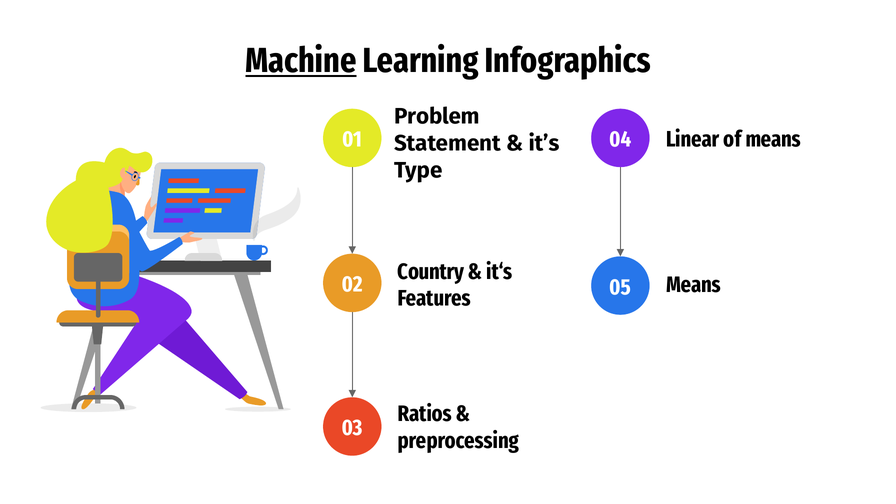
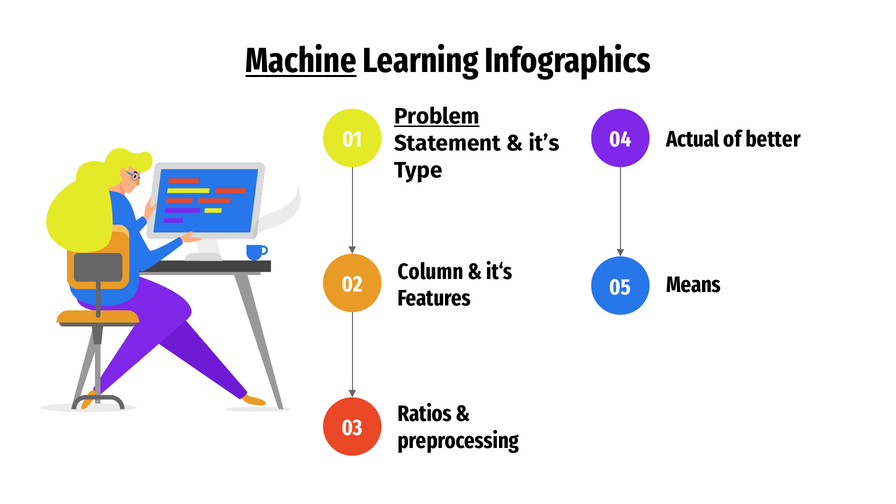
Problem underline: none -> present
Linear: Linear -> Actual
of means: means -> better
Country: Country -> Column
